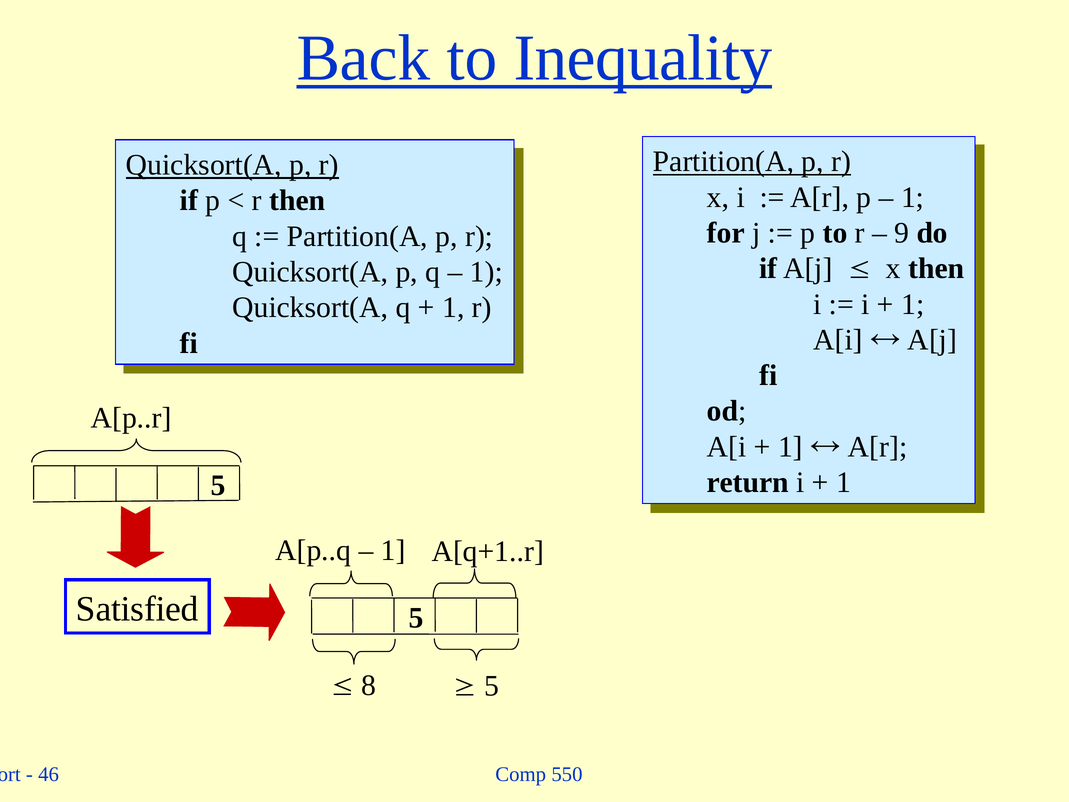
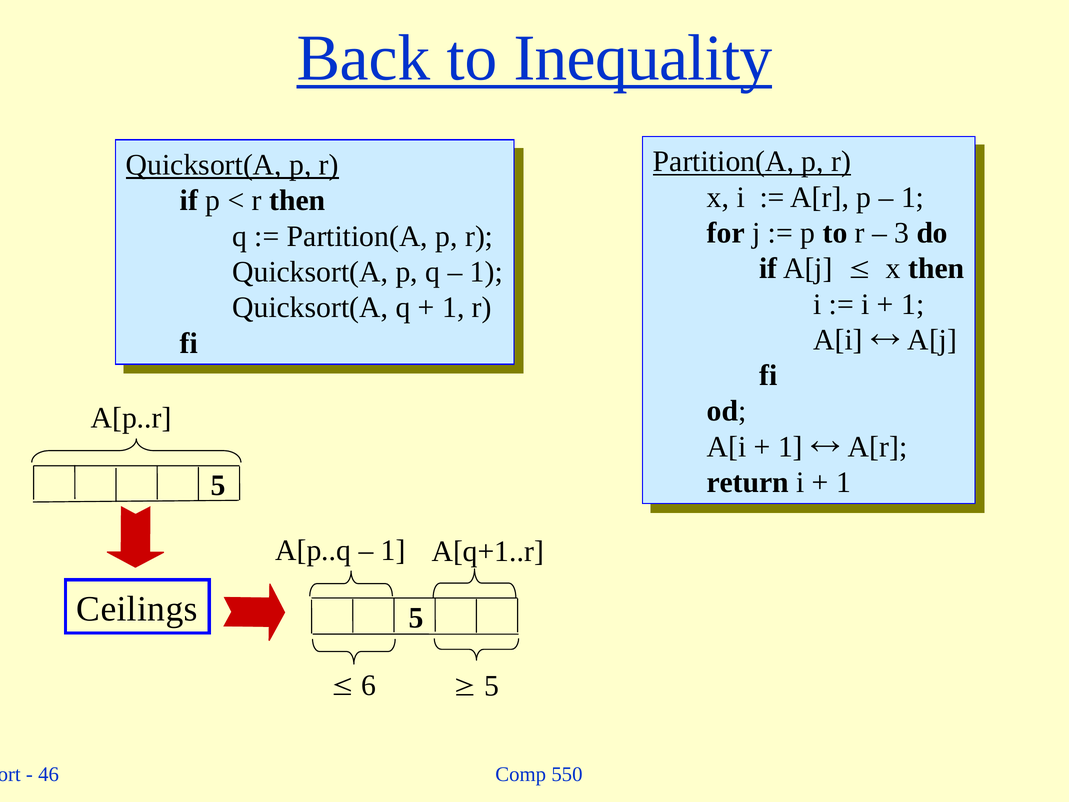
9: 9 -> 3
Satisfied: Satisfied -> Ceilings
8: 8 -> 6
